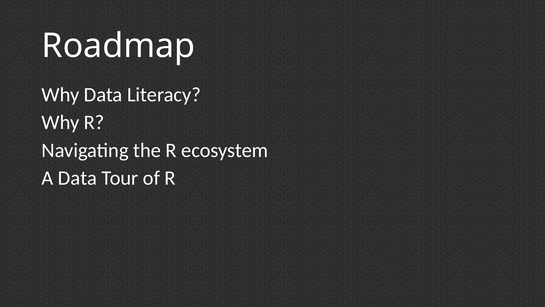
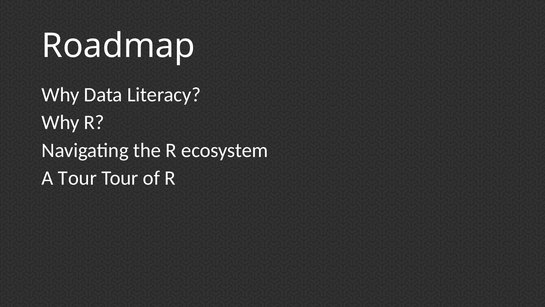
A Data: Data -> Tour
